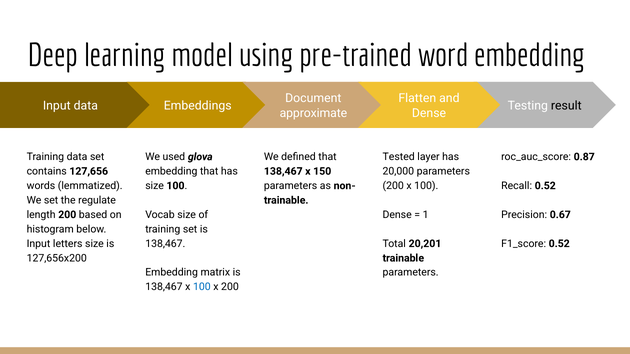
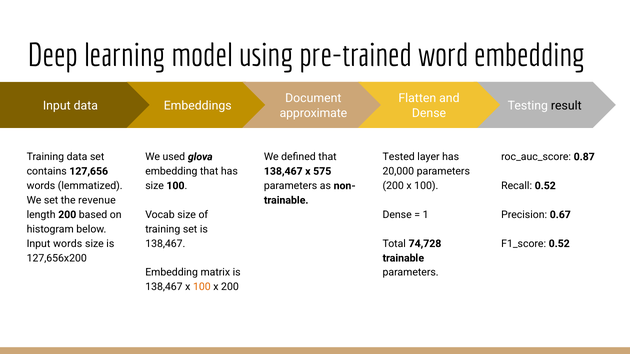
150: 150 -> 575
regulate: regulate -> revenue
Input letters: letters -> words
20,201: 20,201 -> 74,728
100 at (202, 287) colour: blue -> orange
